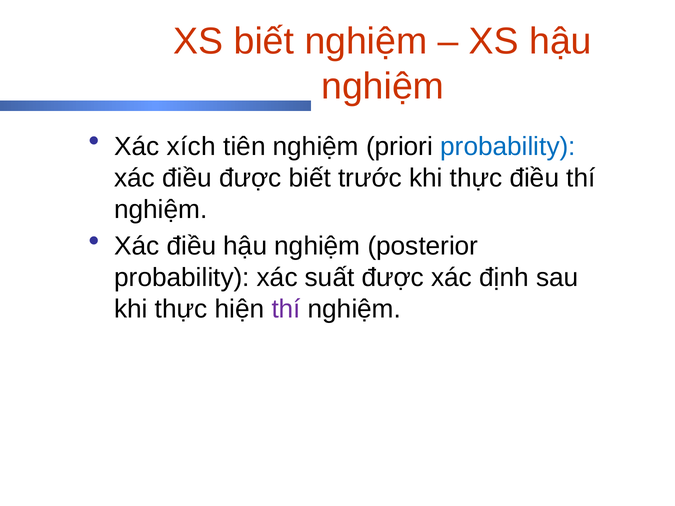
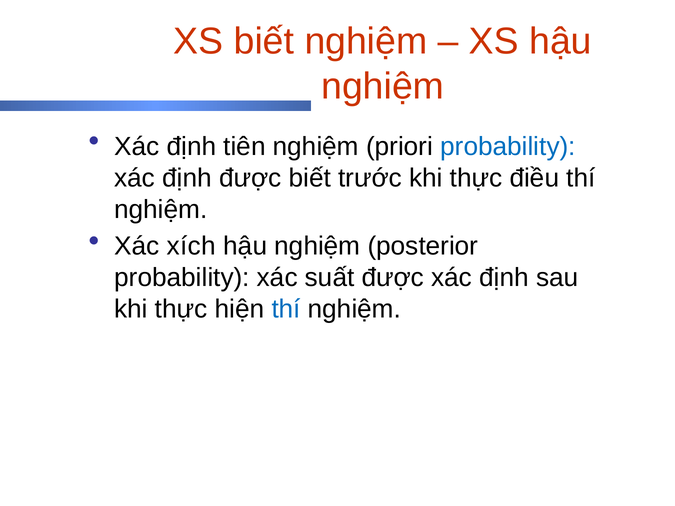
xích at (191, 146): xích -> định
điều at (187, 178): điều -> định
điều at (191, 246): điều -> xích
thí at (286, 309) colour: purple -> blue
